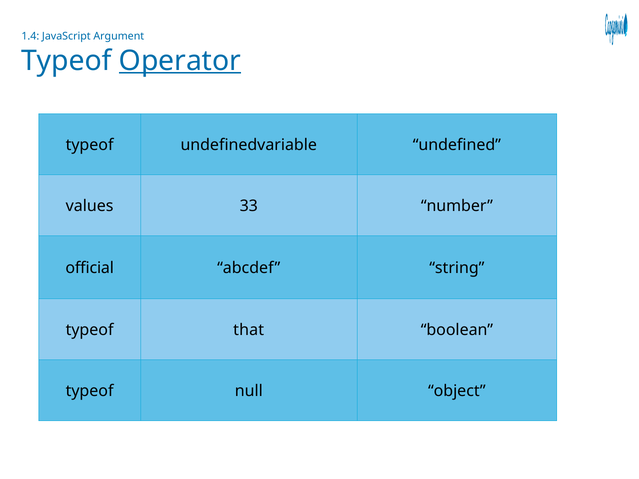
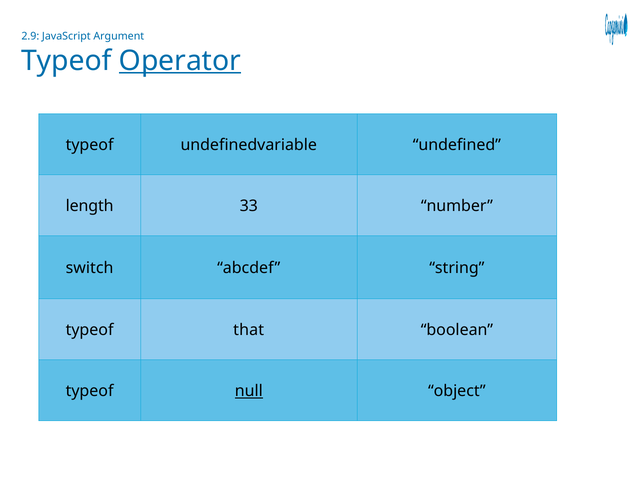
1.4: 1.4 -> 2.9
values: values -> length
official: official -> switch
null underline: none -> present
